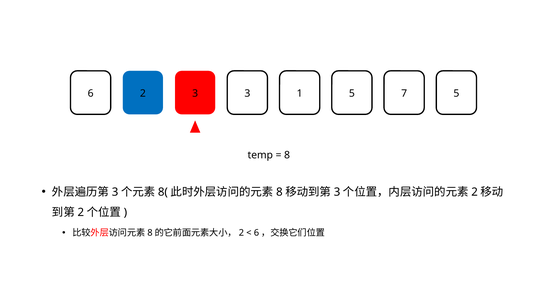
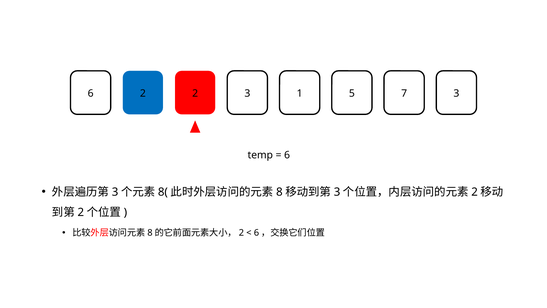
2 3: 3 -> 2
7 5: 5 -> 3
8 at (287, 155): 8 -> 6
